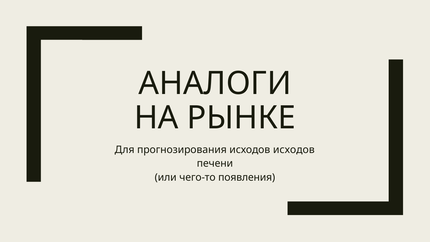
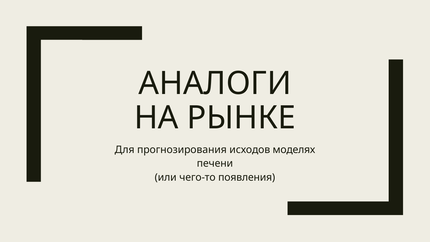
исходов исходов: исходов -> моделях
